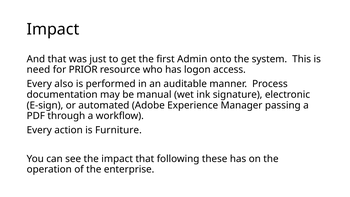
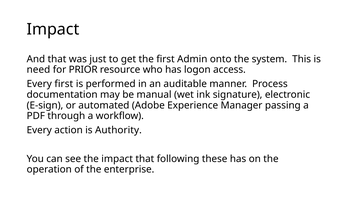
Every also: also -> first
Furniture: Furniture -> Authority
